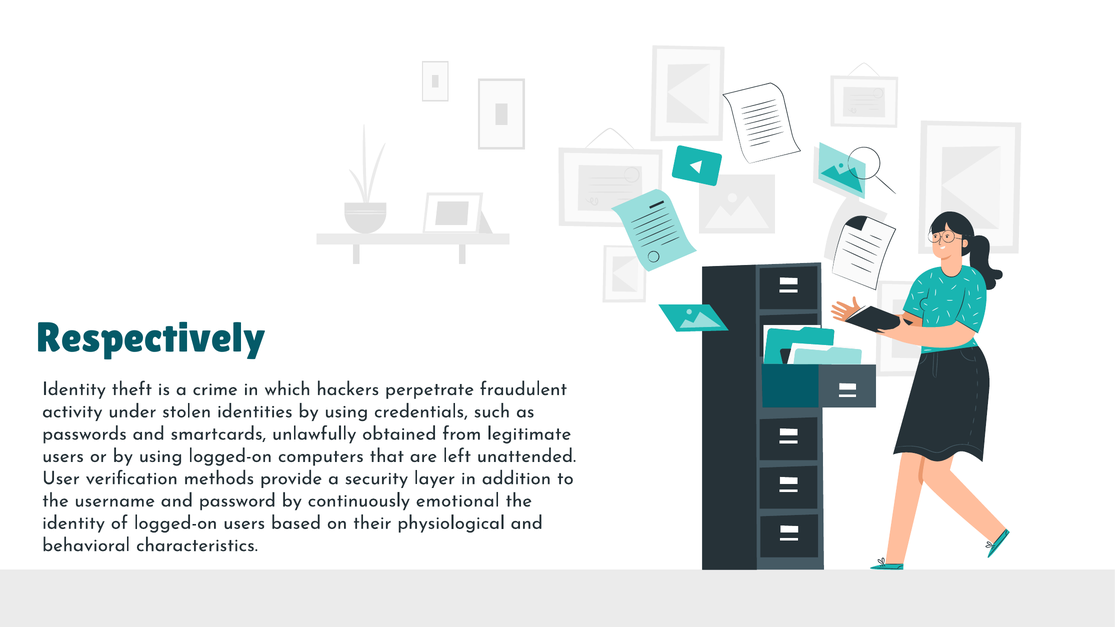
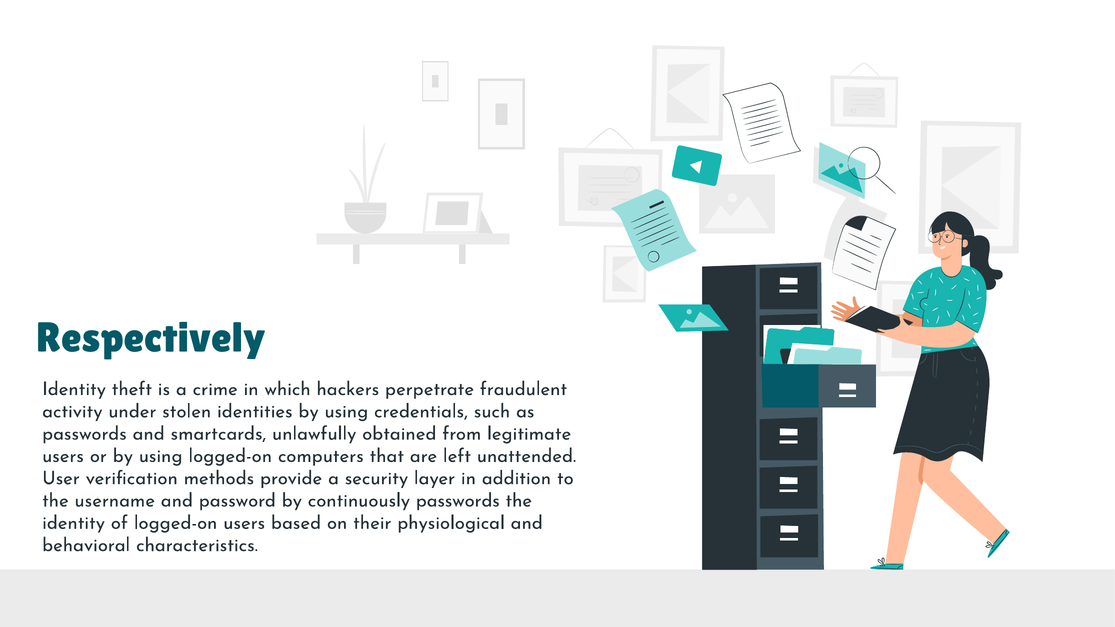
continuously emotional: emotional -> passwords
